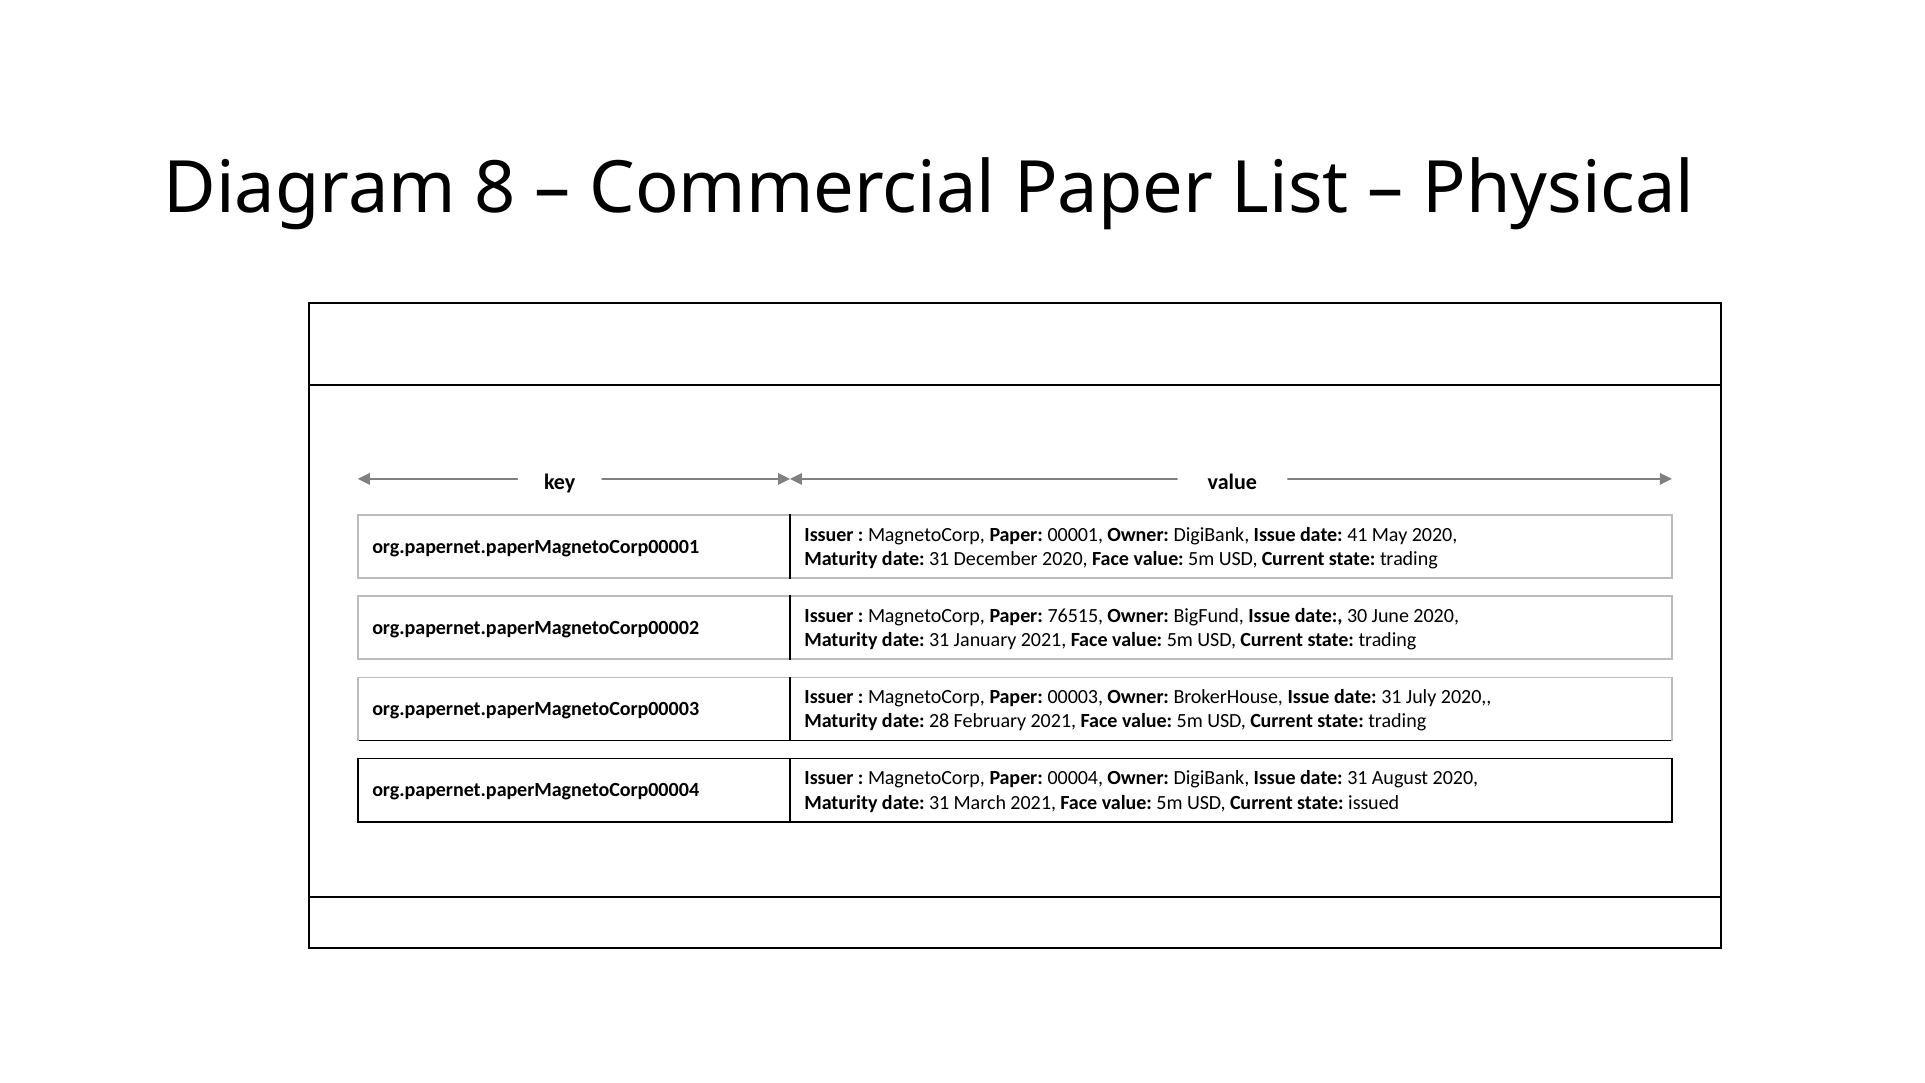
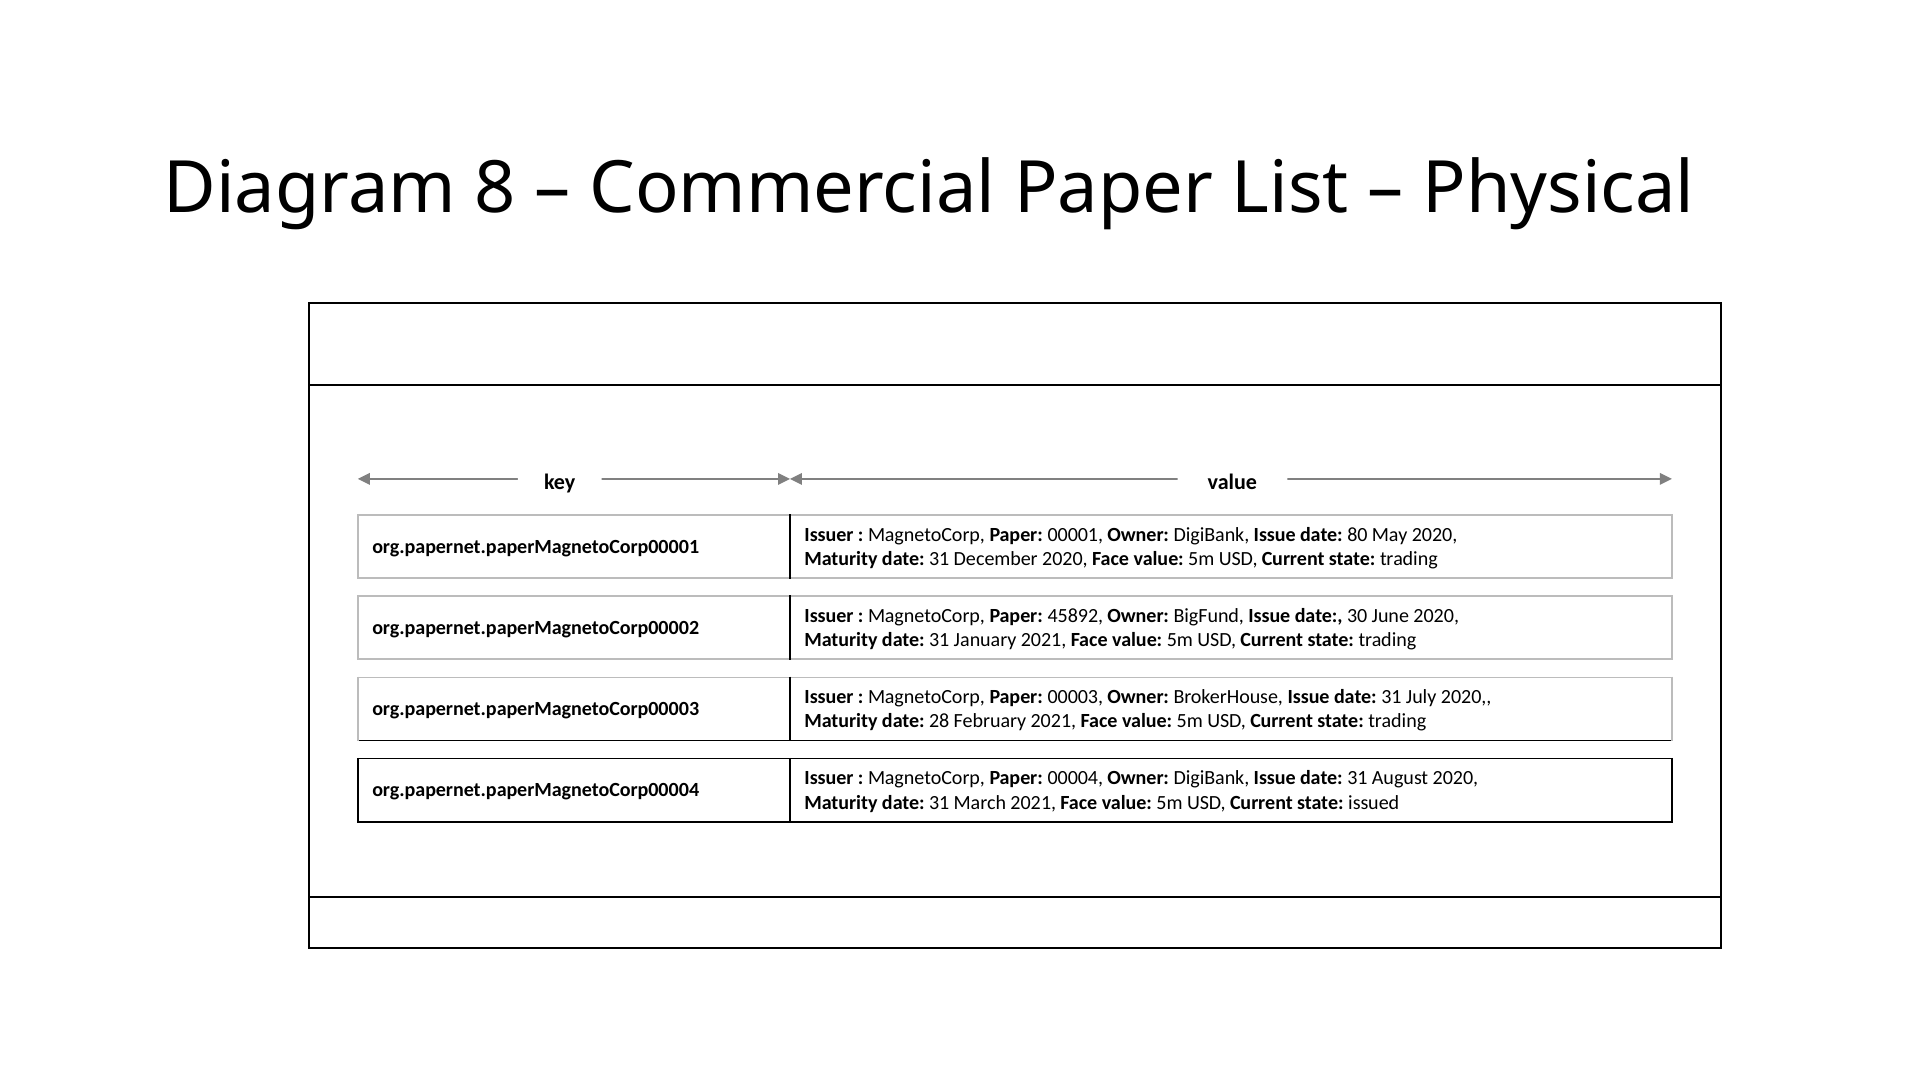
41: 41 -> 80
76515: 76515 -> 45892
